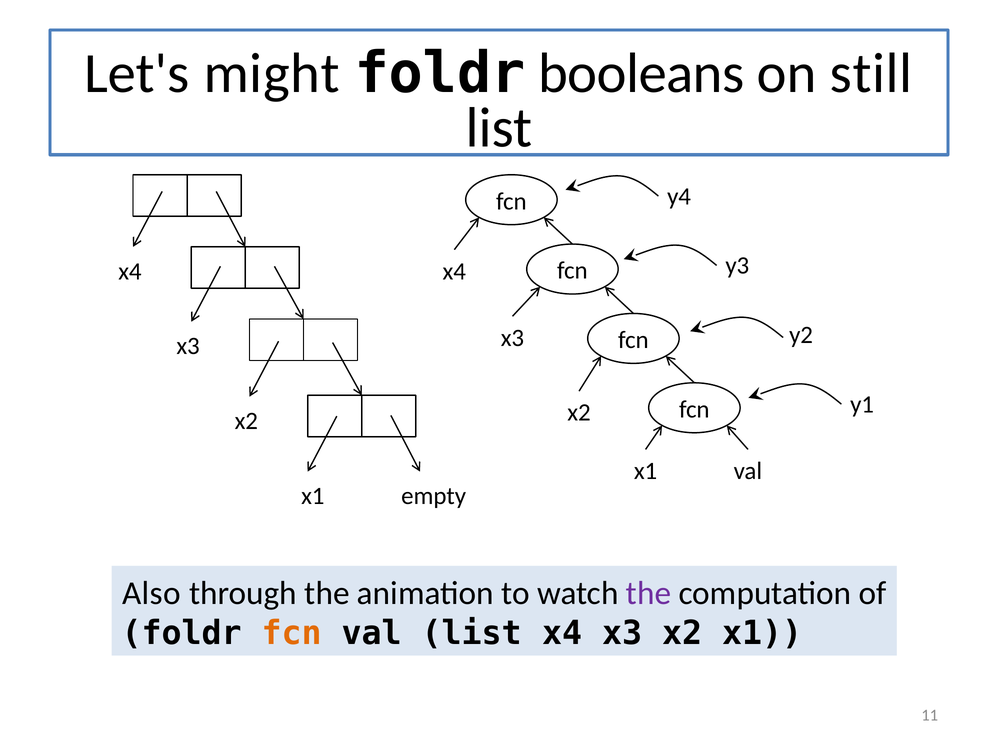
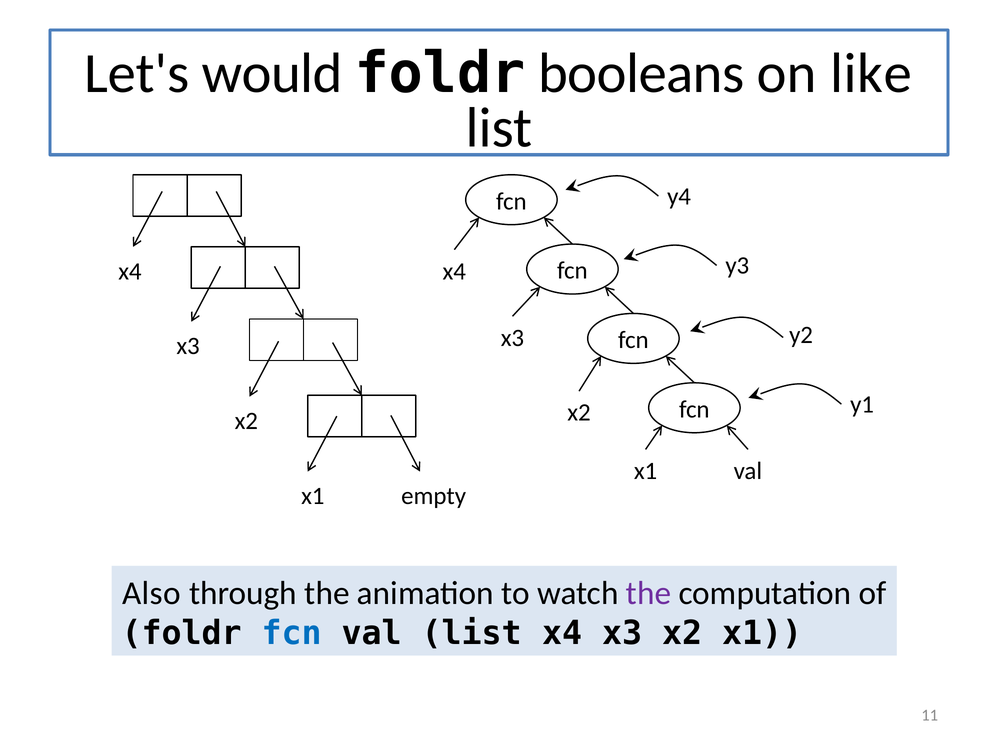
might: might -> would
still: still -> like
fcn at (292, 633) colour: orange -> blue
